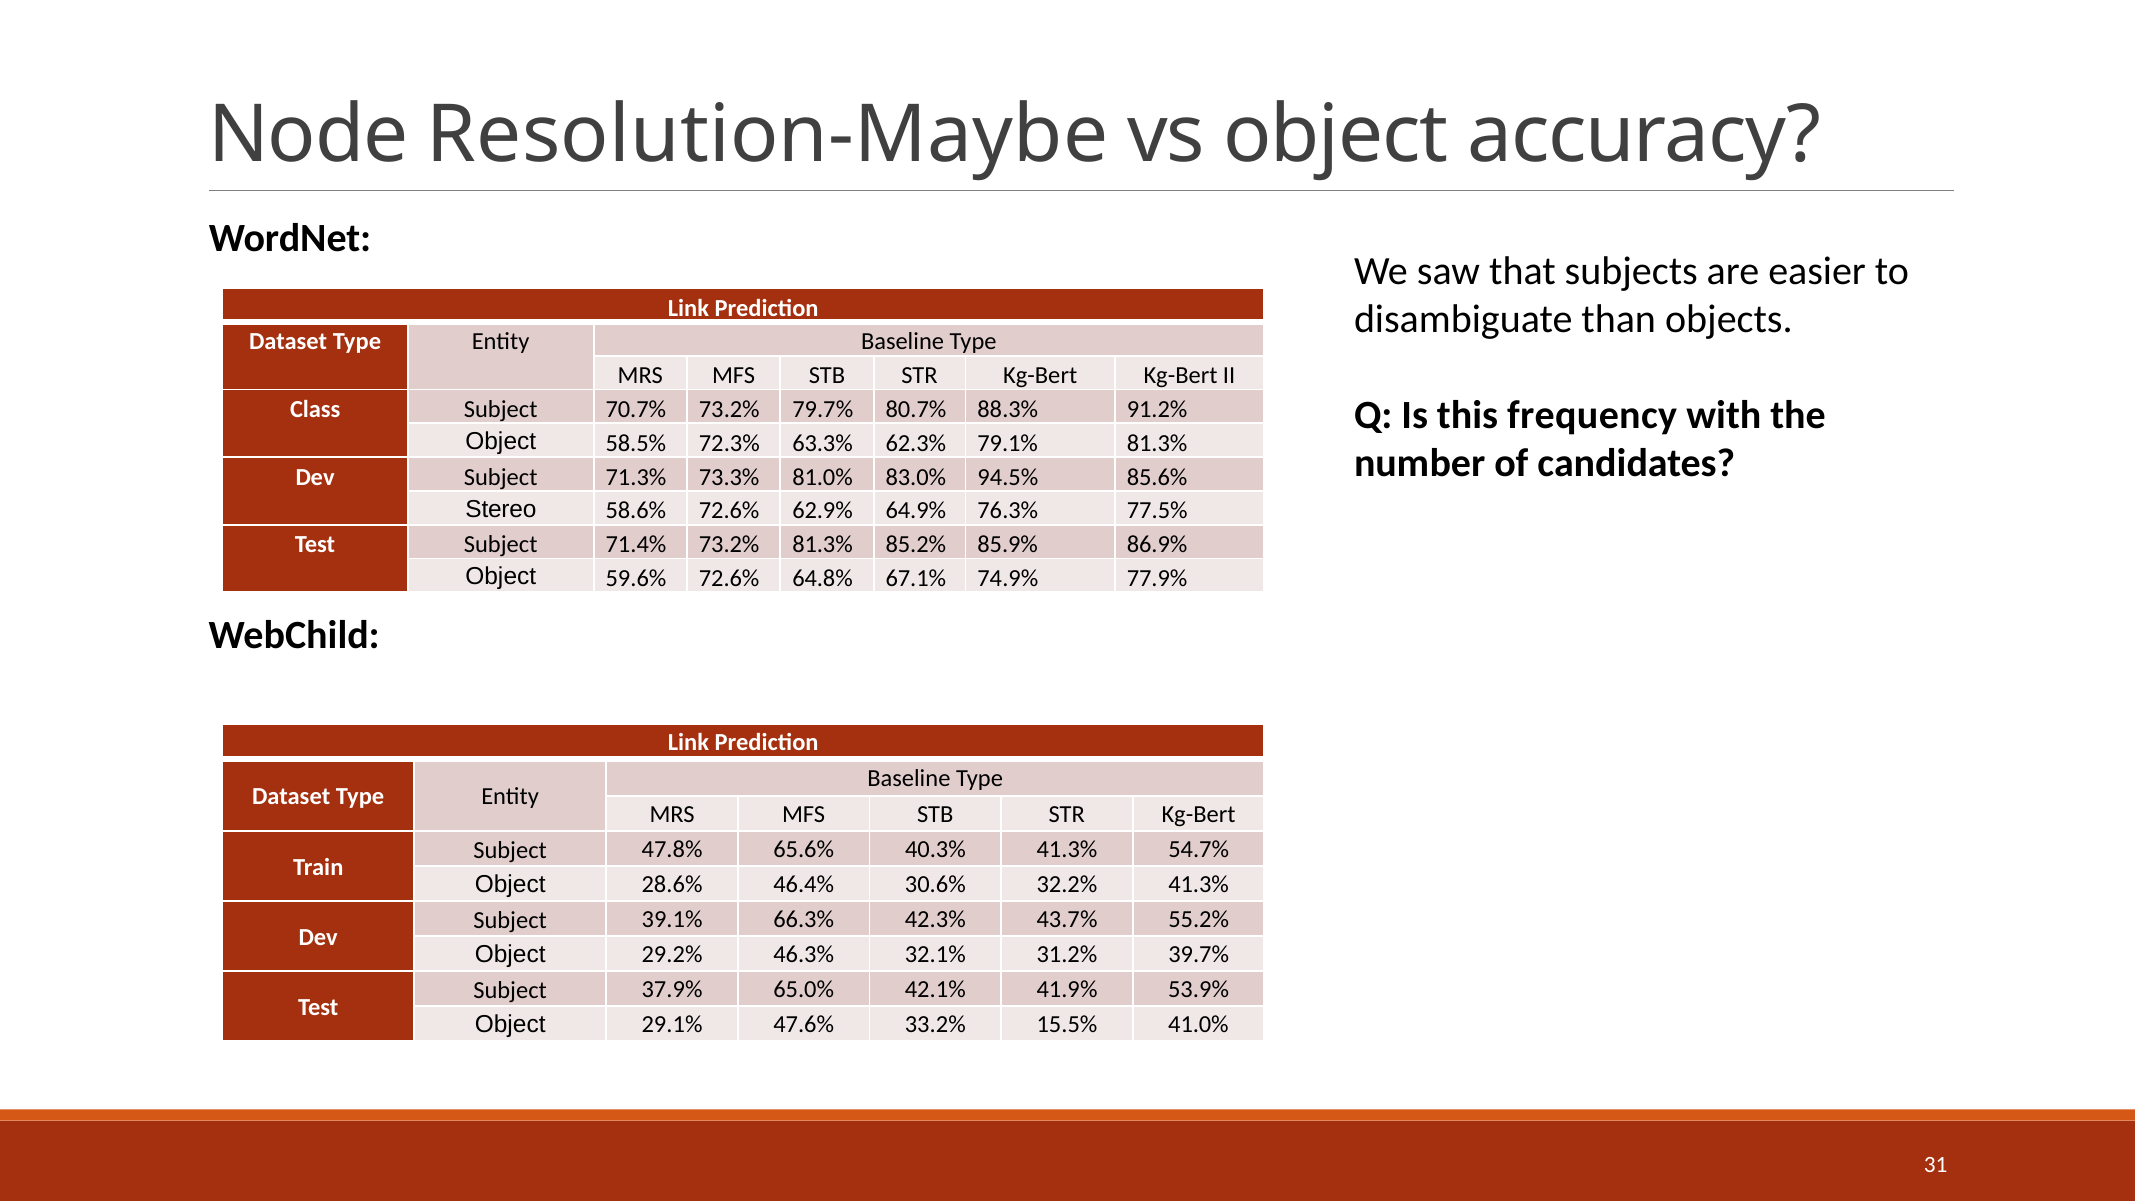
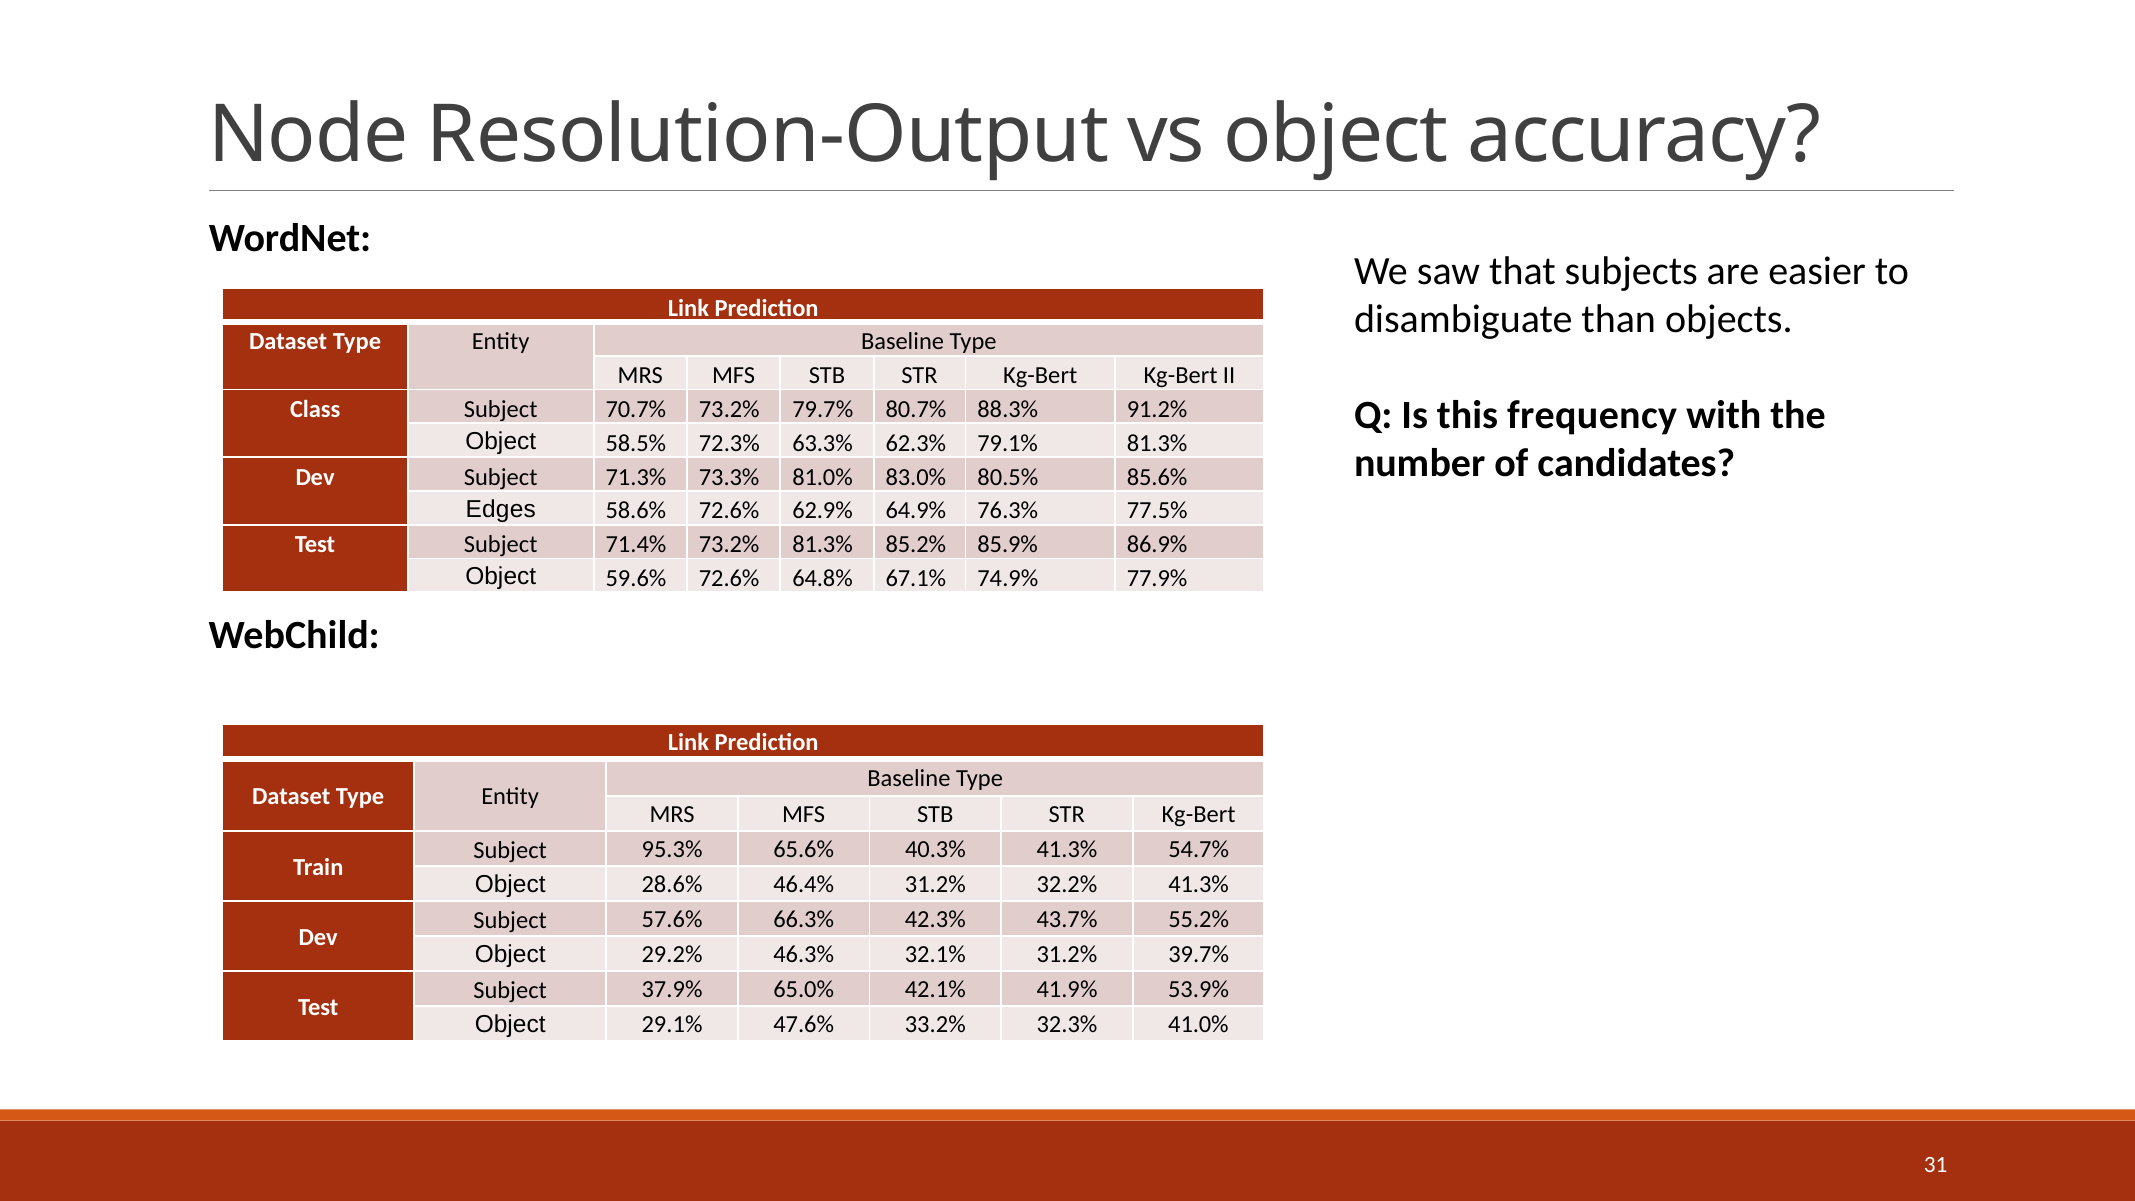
Resolution-Maybe: Resolution-Maybe -> Resolution-Output
94.5%: 94.5% -> 80.5%
Stereo: Stereo -> Edges
47.8%: 47.8% -> 95.3%
46.4% 30.6%: 30.6% -> 31.2%
39.1%: 39.1% -> 57.6%
15.5%: 15.5% -> 32.3%
